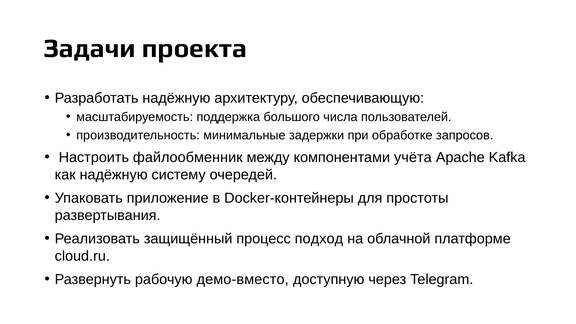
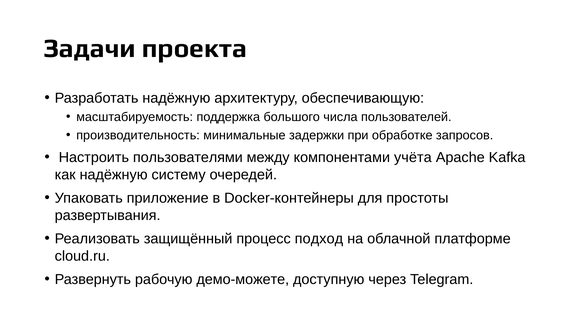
файлообменник: файлообменник -> пользователями
демо-вместо: демо-вместо -> демо-можете
